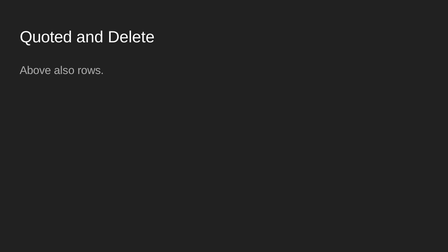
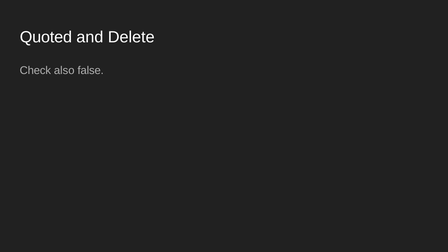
Above: Above -> Check
rows: rows -> false
